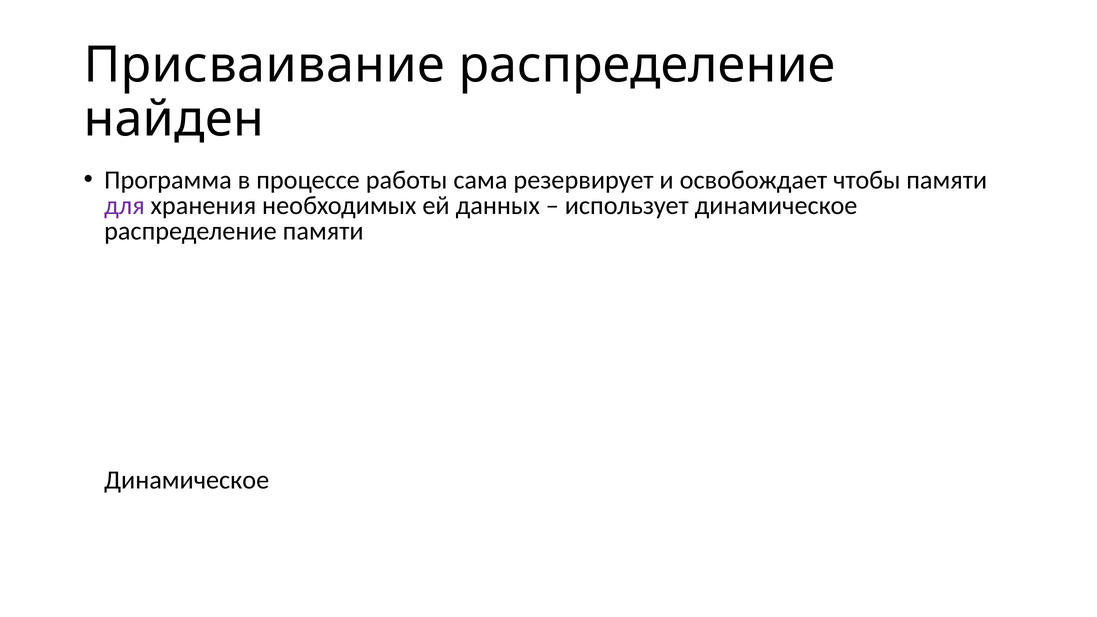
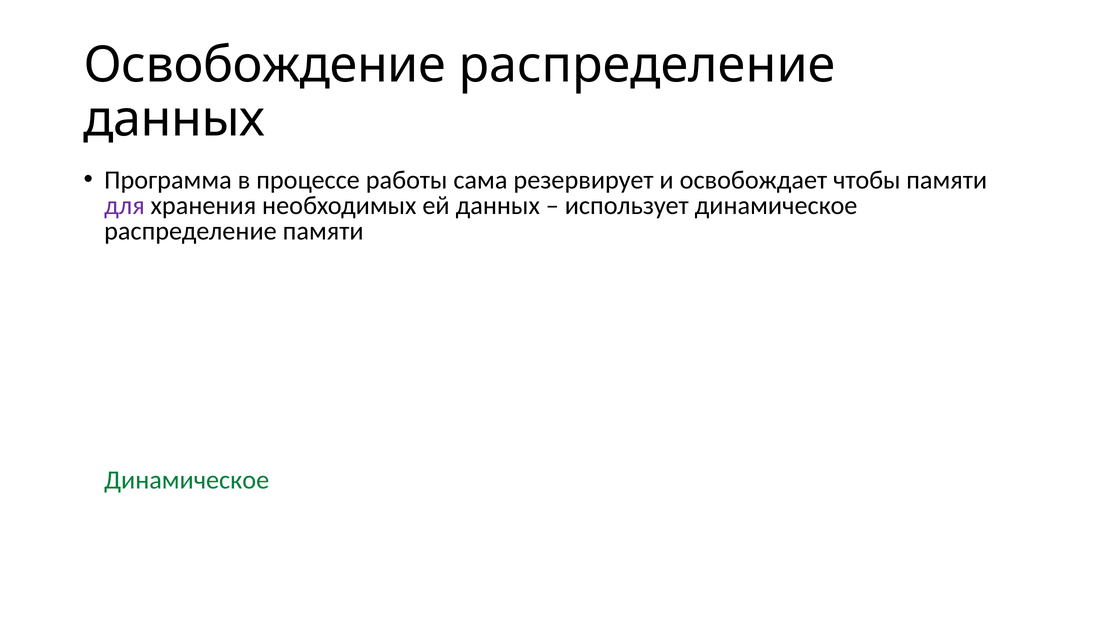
Присваивание: Присваивание -> Освобождение
найден at (174, 119): найден -> данных
Динамическое at (187, 480) colour: black -> green
